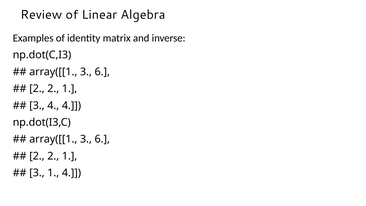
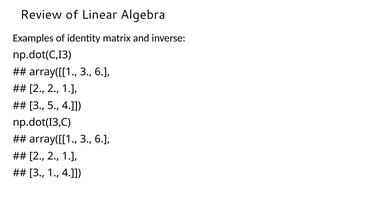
3 4: 4 -> 5
